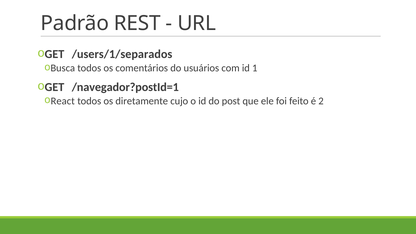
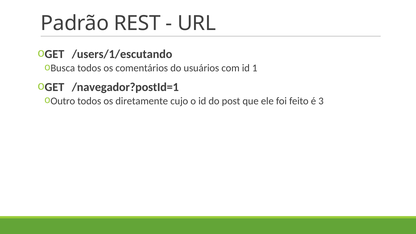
/users/1/separados: /users/1/separados -> /users/1/escutando
React: React -> Outro
2: 2 -> 3
